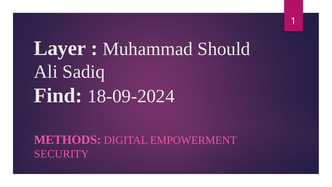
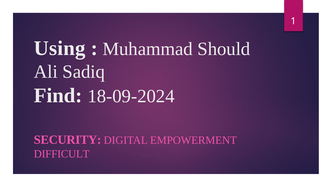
Layer: Layer -> Using
METHODS: METHODS -> SECURITY
SECURITY: SECURITY -> DIFFICULT
